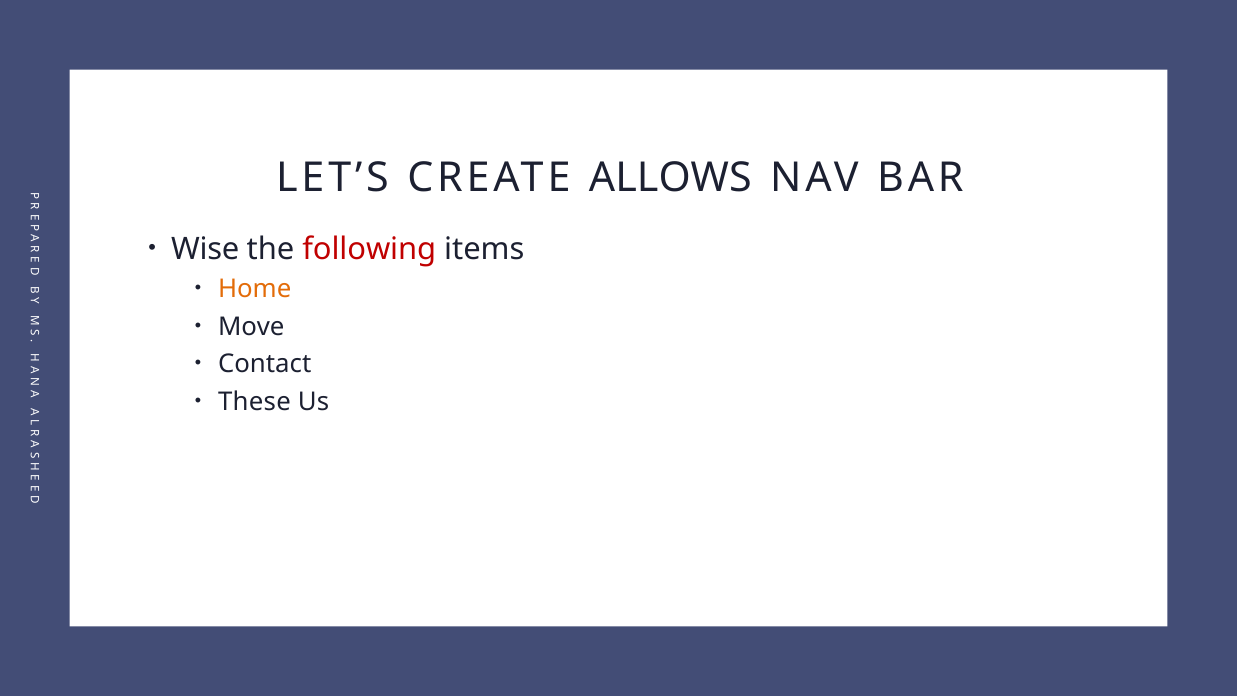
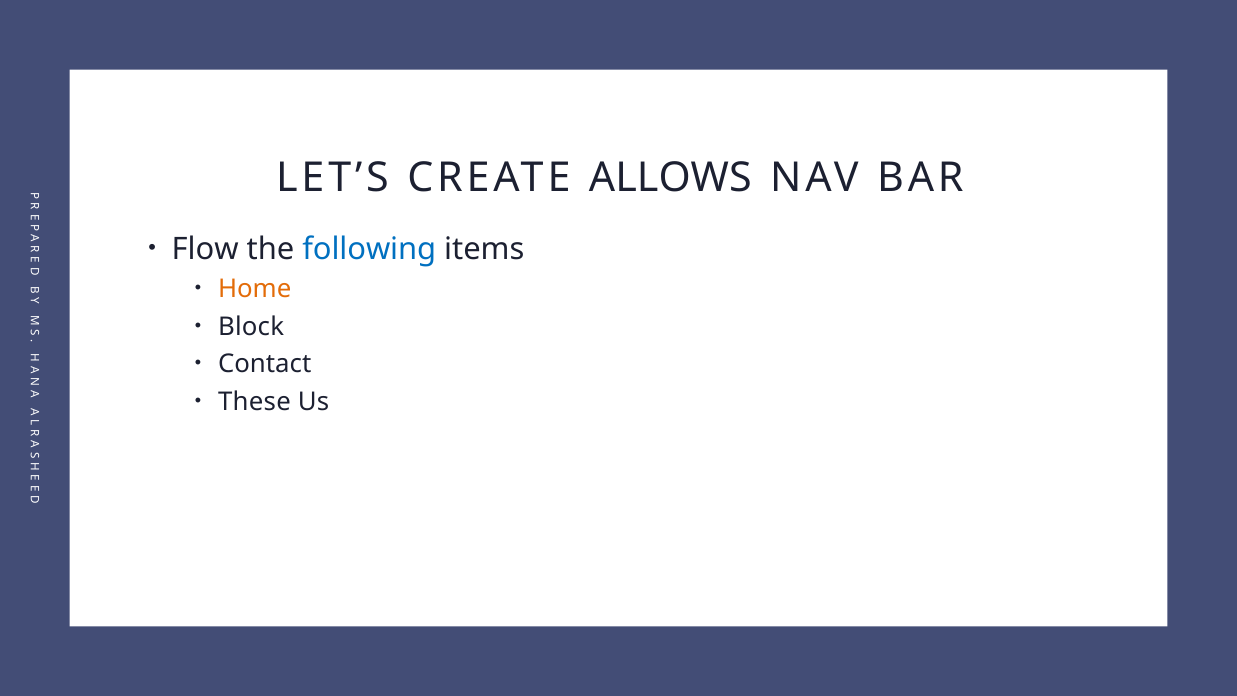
Wise: Wise -> Flow
following colour: red -> blue
Move: Move -> Block
